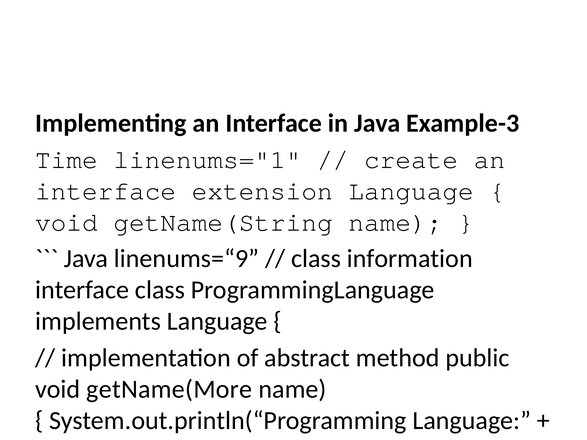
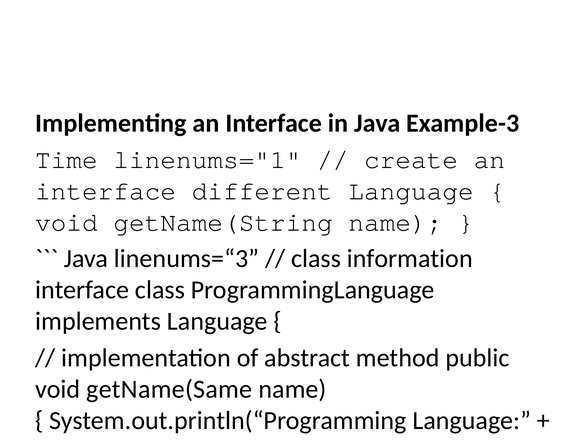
extension: extension -> different
linenums=“9: linenums=“9 -> linenums=“3
getName(More: getName(More -> getName(Same
